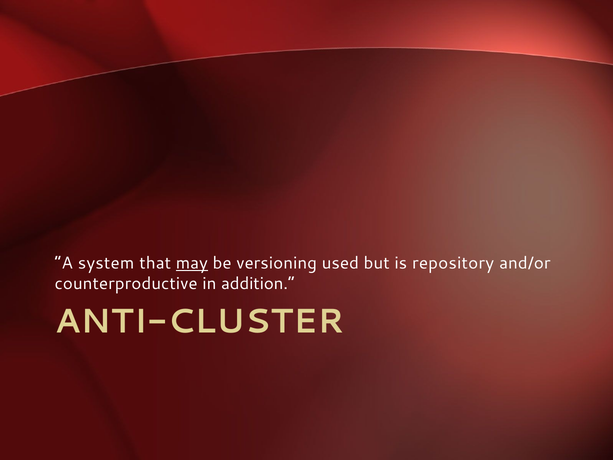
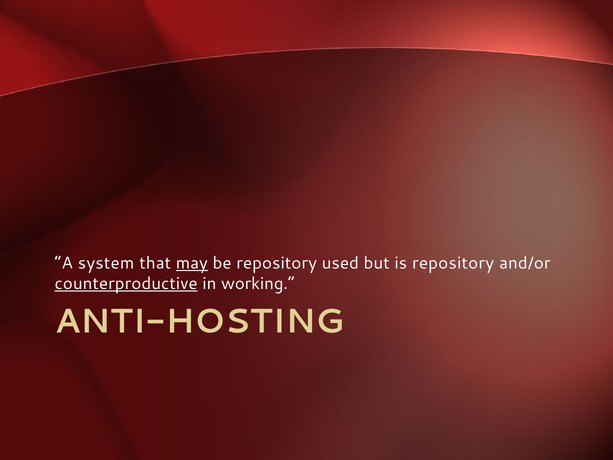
be versioning: versioning -> repository
counterproductive underline: none -> present
addition: addition -> working
ANTI-CLUSTER: ANTI-CLUSTER -> ANTI-HOSTING
